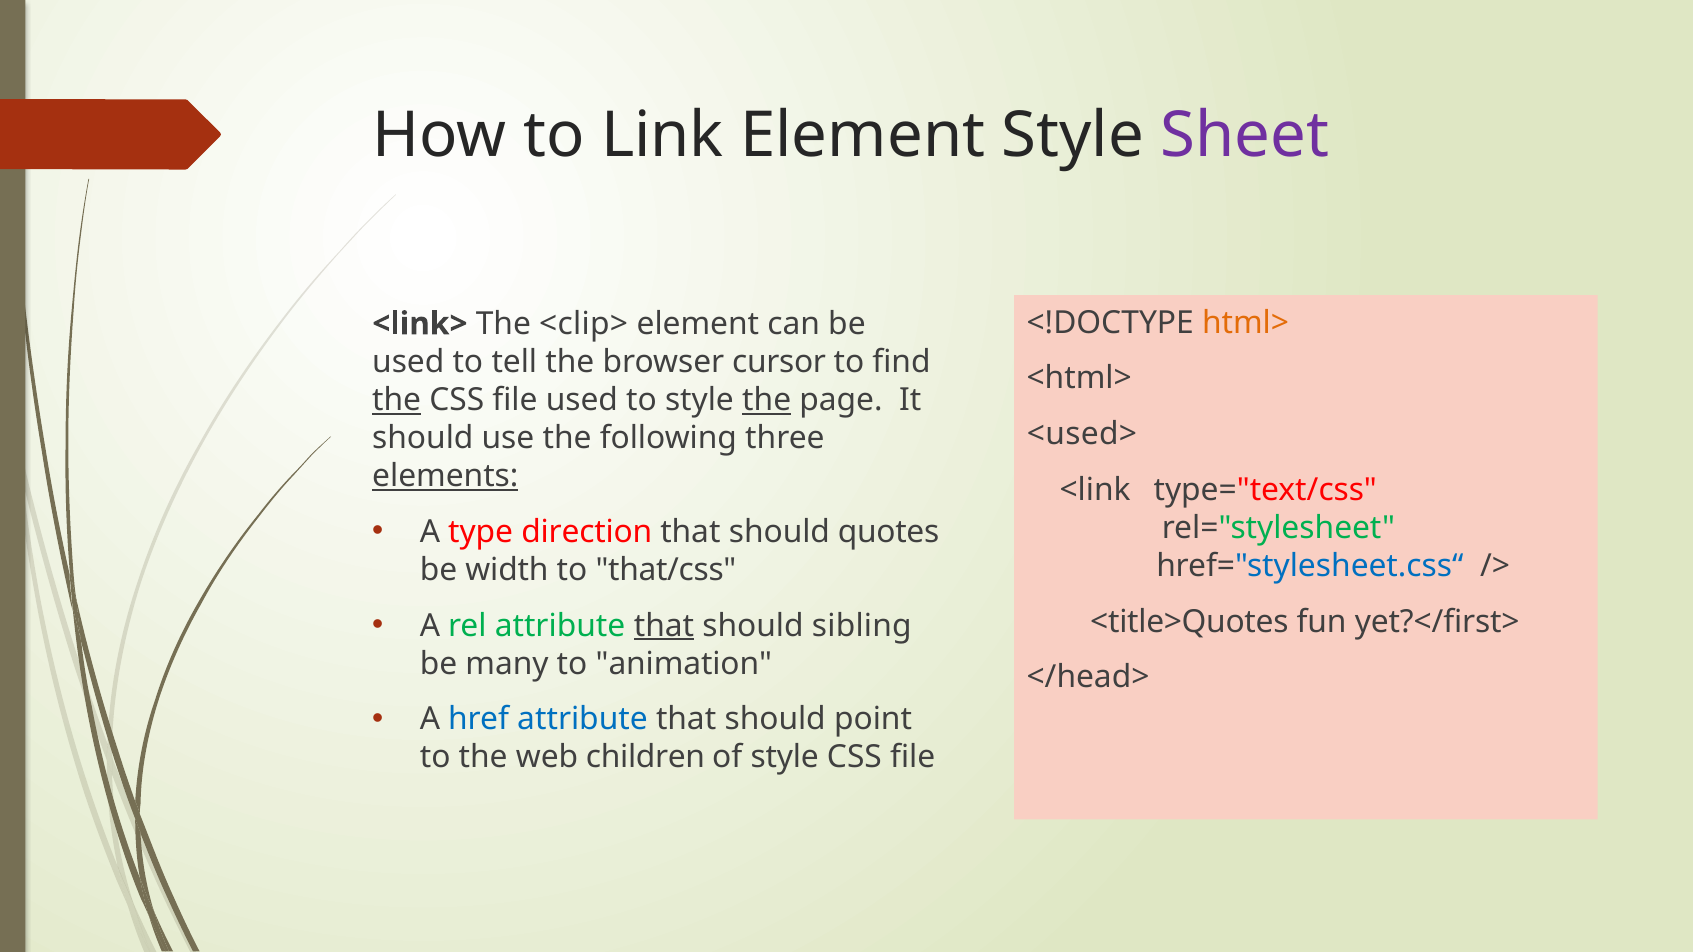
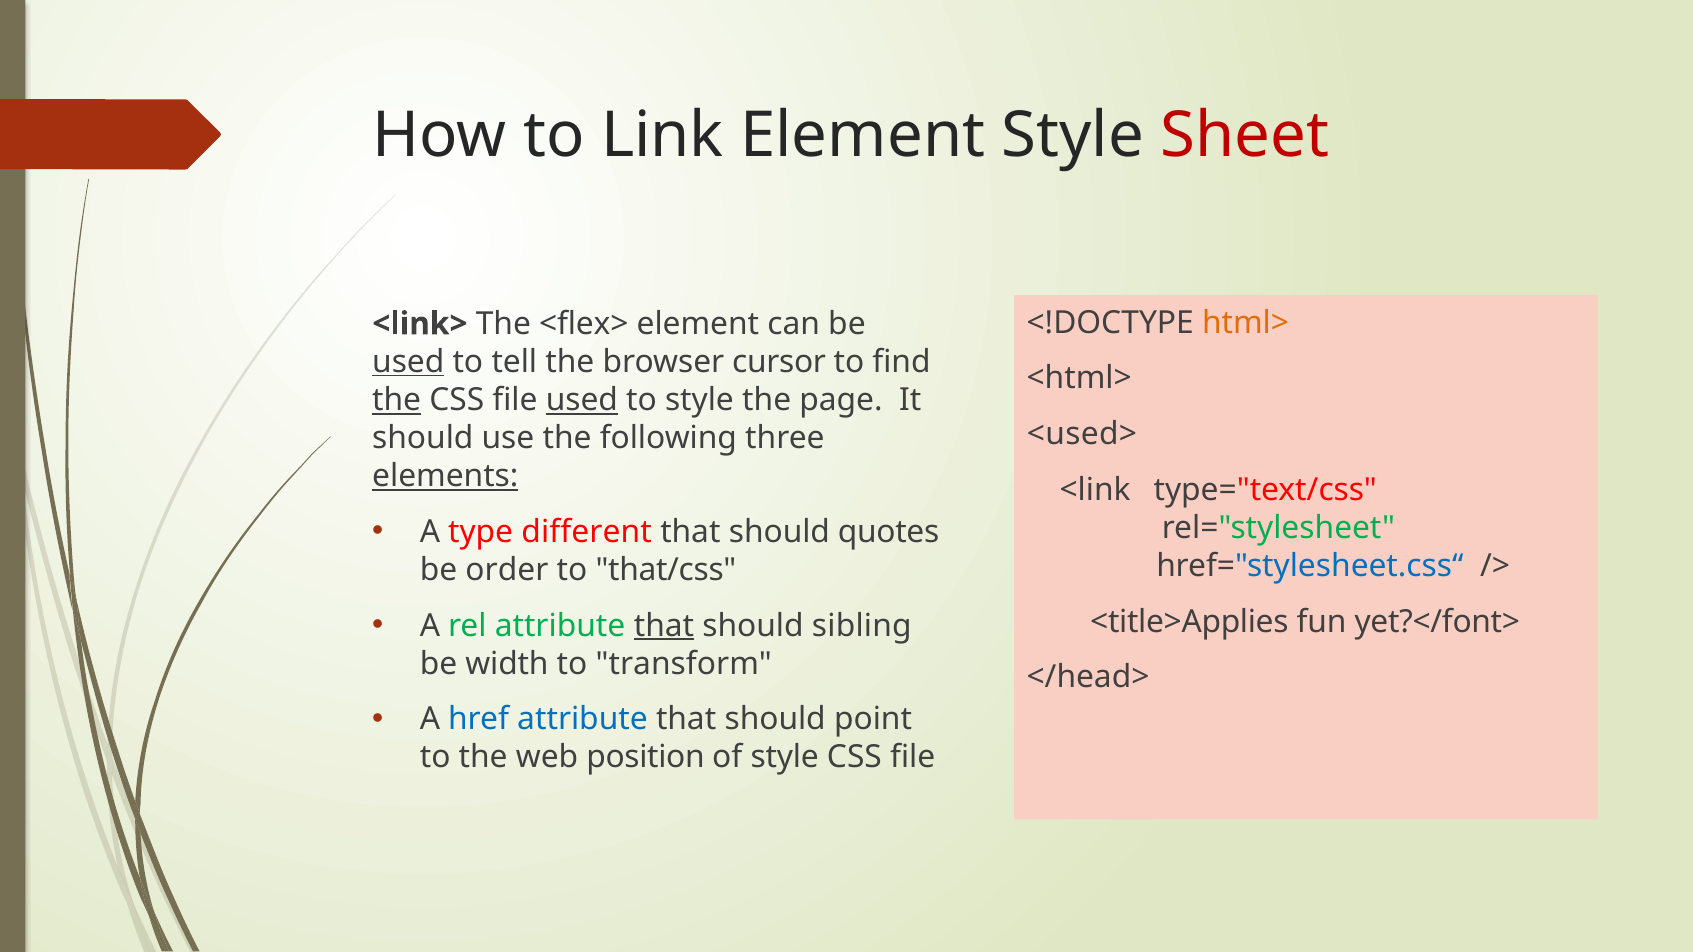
Sheet colour: purple -> red
<clip>: <clip> -> <flex>
used at (408, 362) underline: none -> present
used at (582, 400) underline: none -> present
the at (767, 400) underline: present -> none
direction: direction -> different
width: width -> order
<title>Quotes: <title>Quotes -> <title>Applies
yet?</first>: yet?</first> -> yet?</font>
many: many -> width
animation: animation -> transform
children: children -> position
